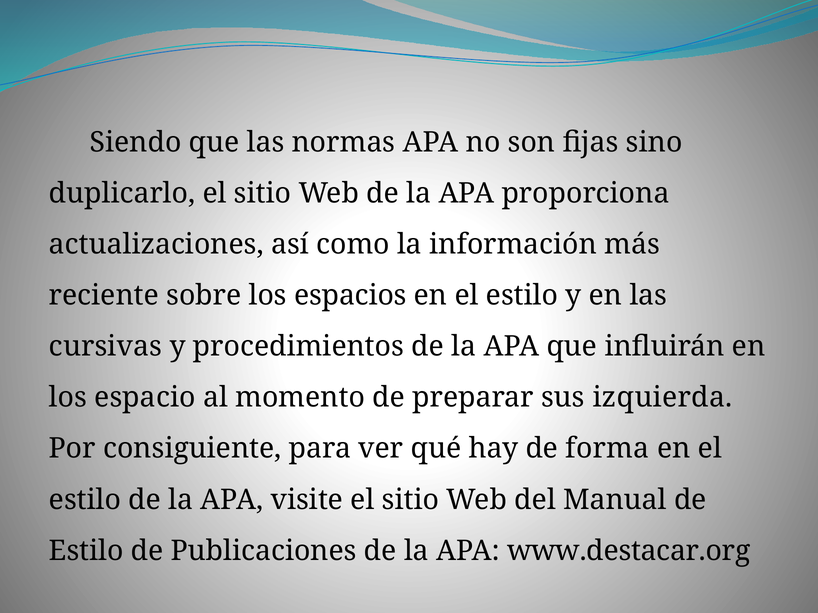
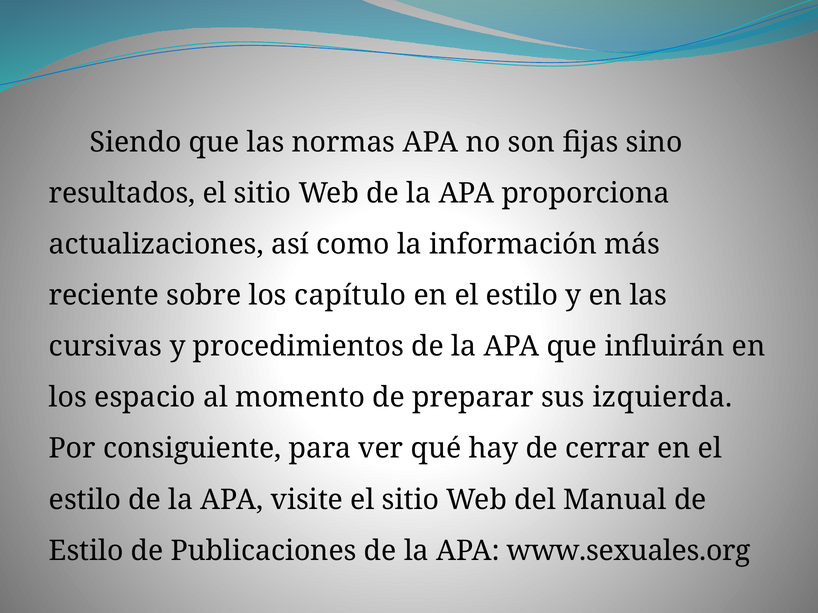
duplicarlo: duplicarlo -> resultados
espacios: espacios -> capítulo
forma: forma -> cerrar
www.destacar.org: www.destacar.org -> www.sexuales.org
